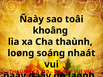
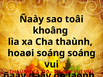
loøng: loøng -> hoaøi
soáng nhaát: nhaát -> soáng
